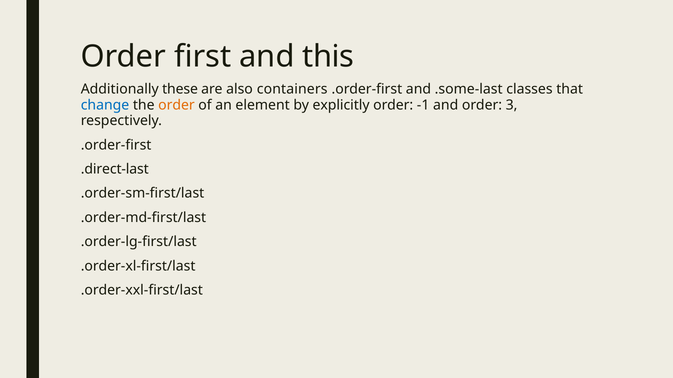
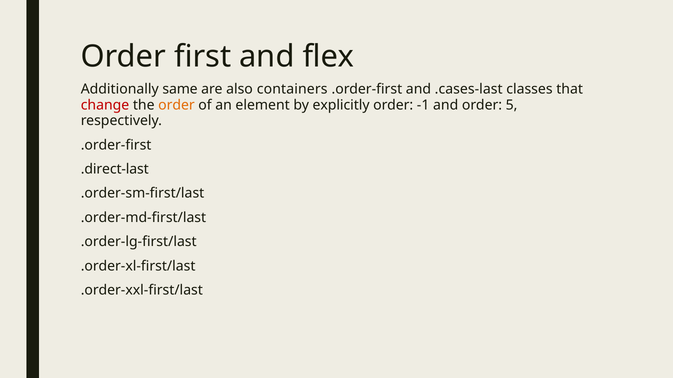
this: this -> flex
these: these -> same
.some-last: .some-last -> .cases-last
change colour: blue -> red
3: 3 -> 5
